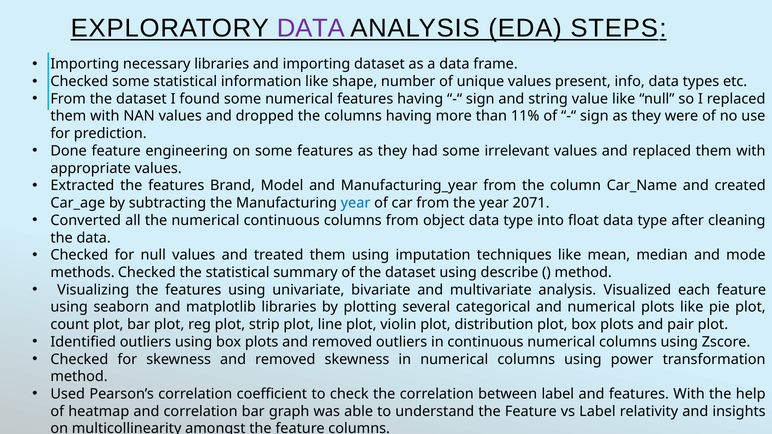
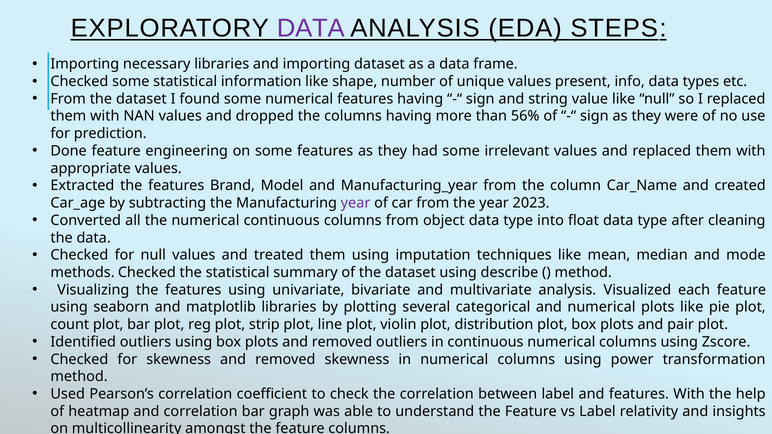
11%: 11% -> 56%
year at (356, 203) colour: blue -> purple
2071: 2071 -> 2023
